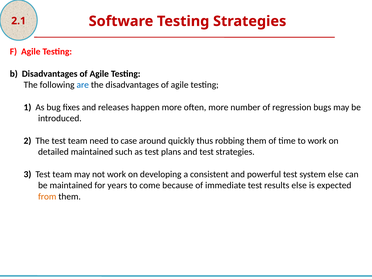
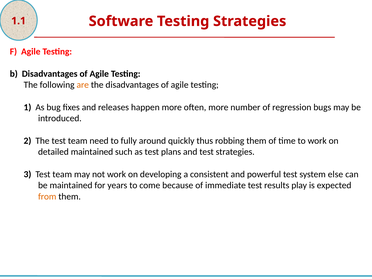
2.1: 2.1 -> 1.1
are colour: blue -> orange
case: case -> fully
results else: else -> play
